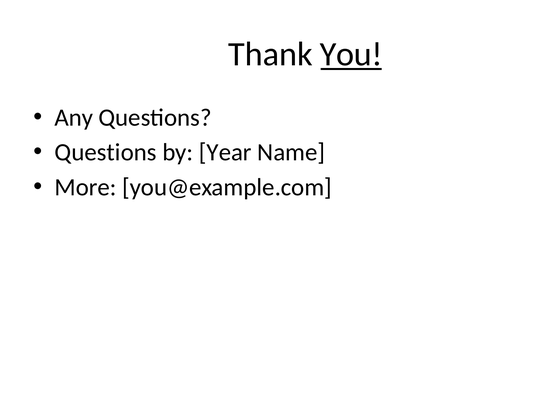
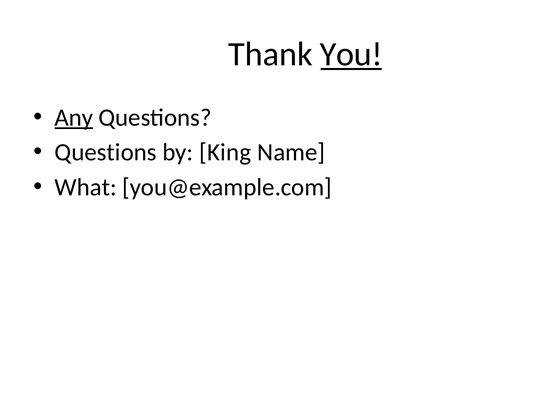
Any underline: none -> present
Year: Year -> King
More: More -> What
